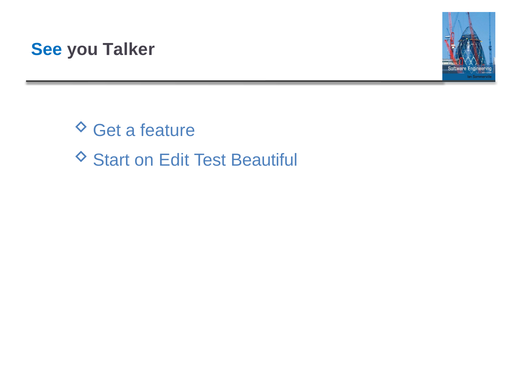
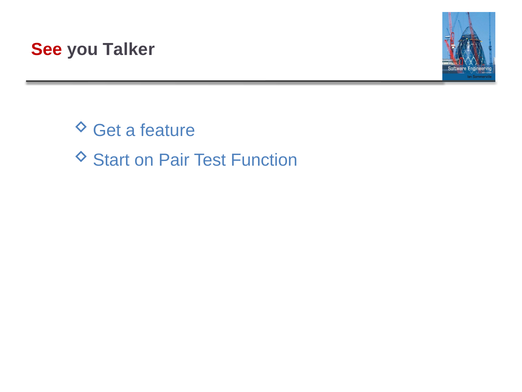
See colour: blue -> red
Edit: Edit -> Pair
Beautiful: Beautiful -> Function
